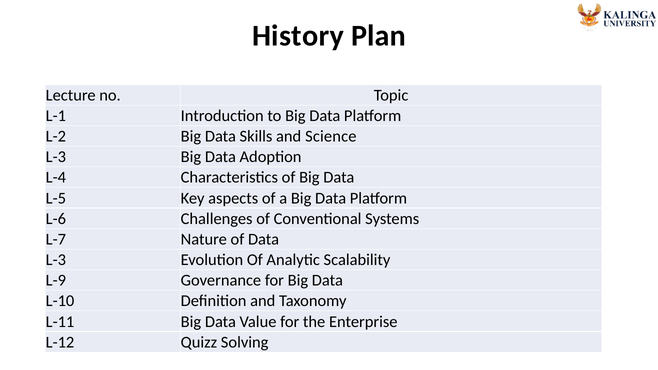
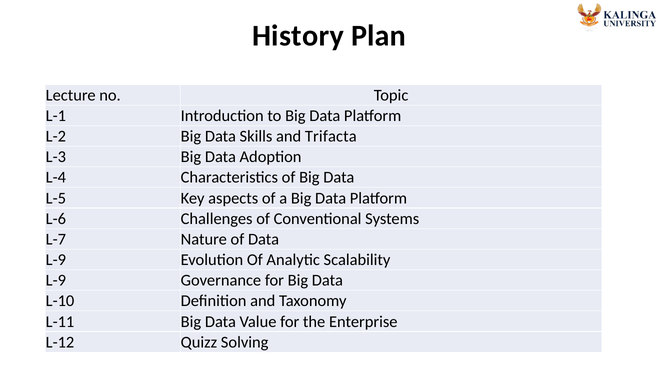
Science: Science -> Trifacta
L-3 at (56, 260): L-3 -> L-9
